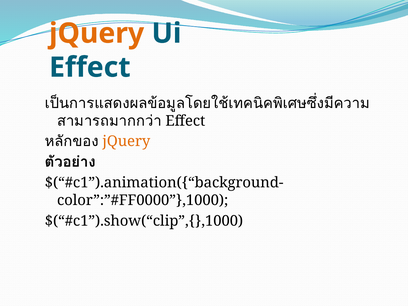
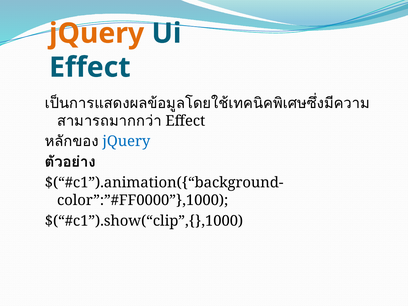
jQuery at (126, 141) colour: orange -> blue
